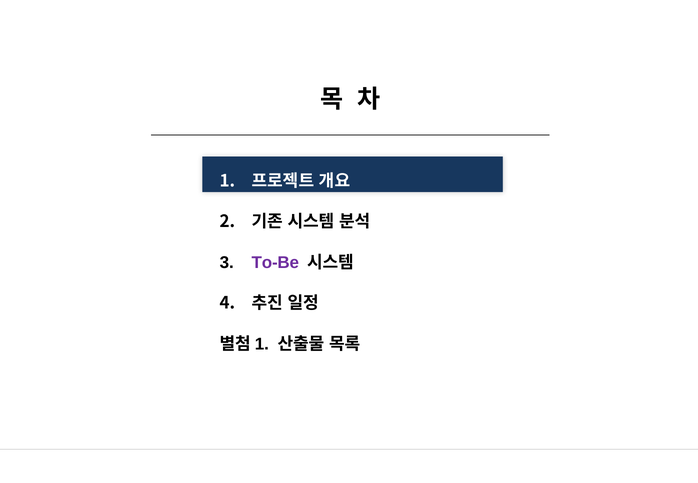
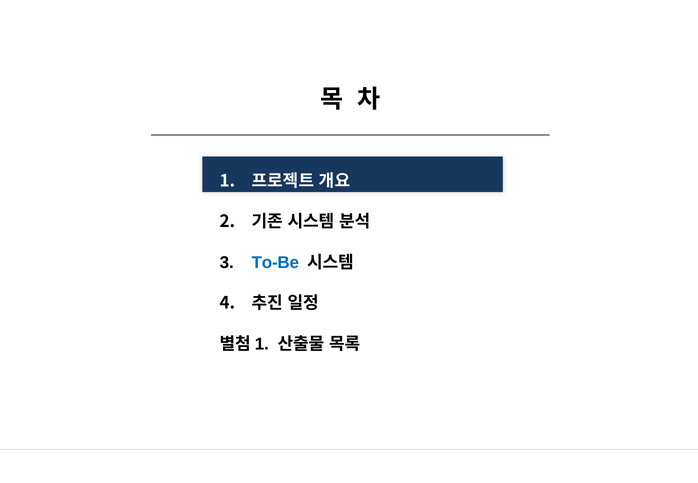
To-Be colour: purple -> blue
